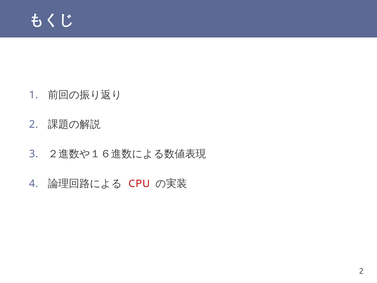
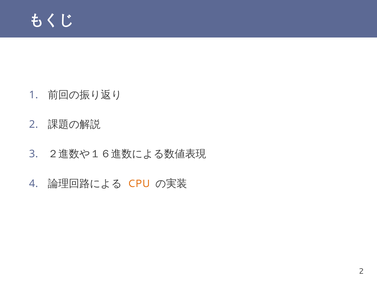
CPU colour: red -> orange
